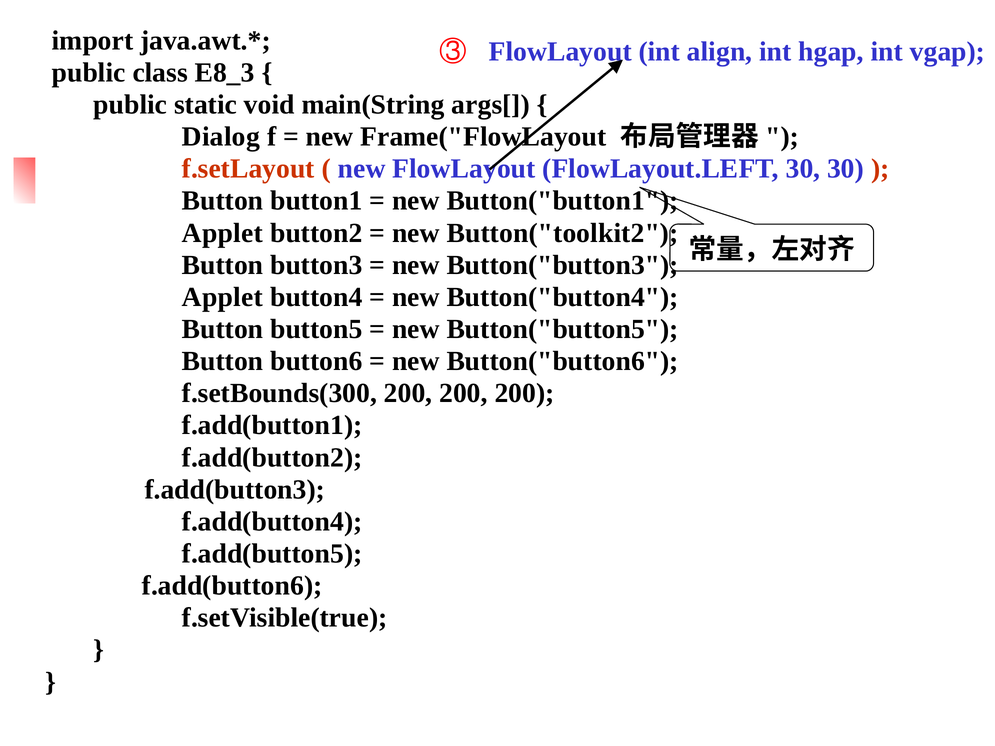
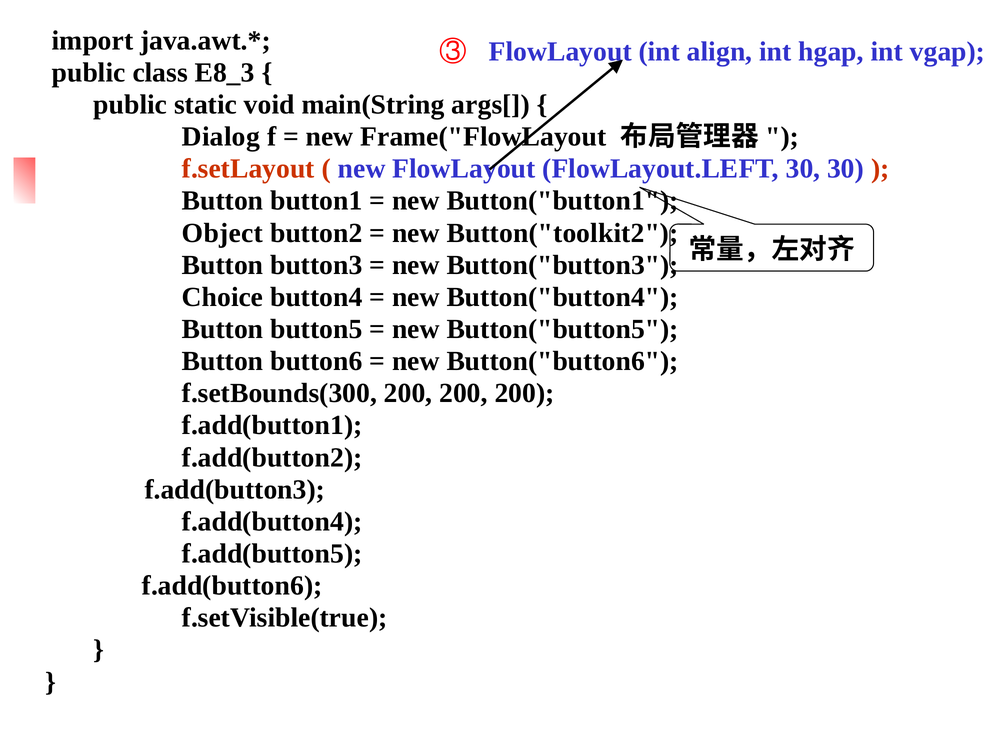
Applet at (222, 233): Applet -> Object
Applet at (222, 297): Applet -> Choice
